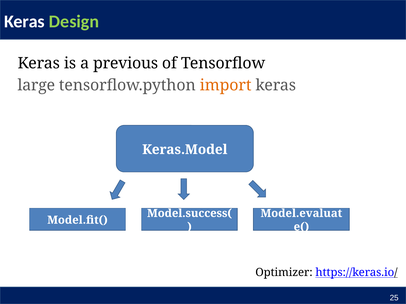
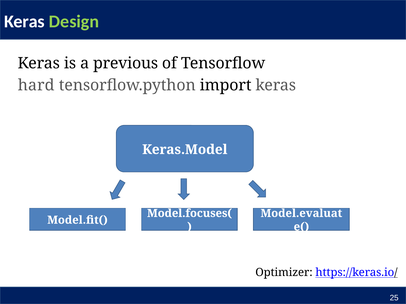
large: large -> hard
import colour: orange -> black
Model.success(: Model.success( -> Model.focuses(
